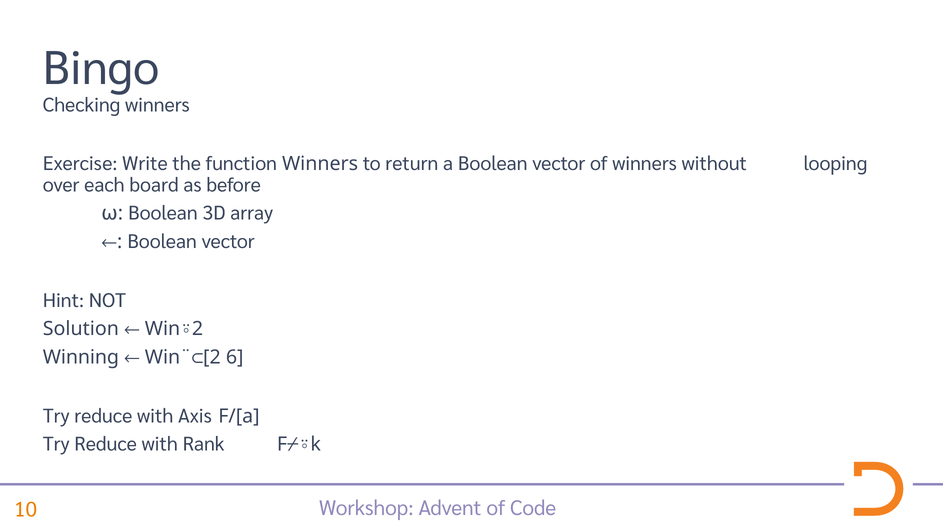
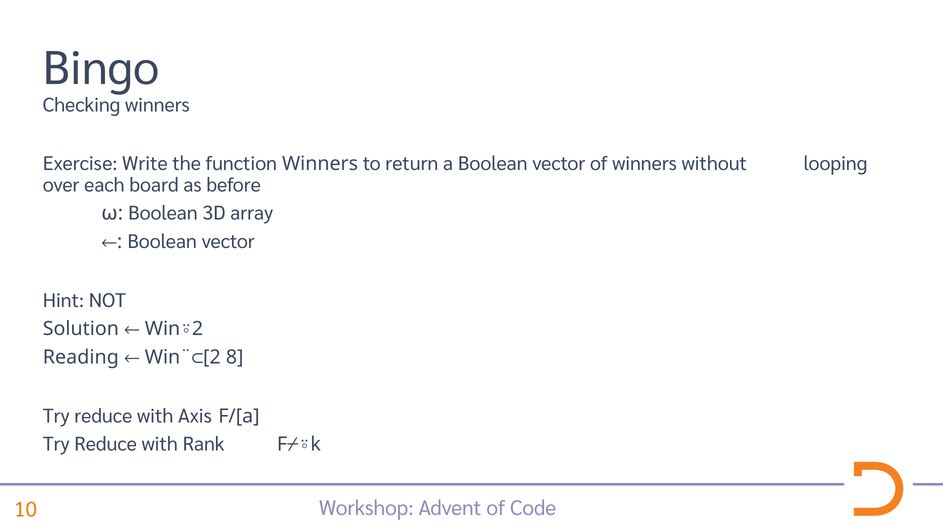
Winning: Winning -> Reading
6: 6 -> 8
